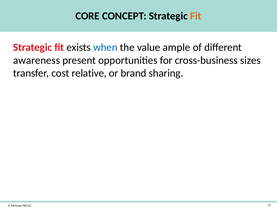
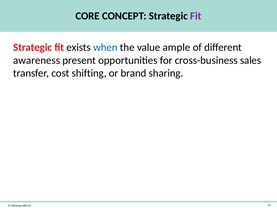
Fit at (196, 16) colour: orange -> purple
sizes: sizes -> sales
relative: relative -> shifting
